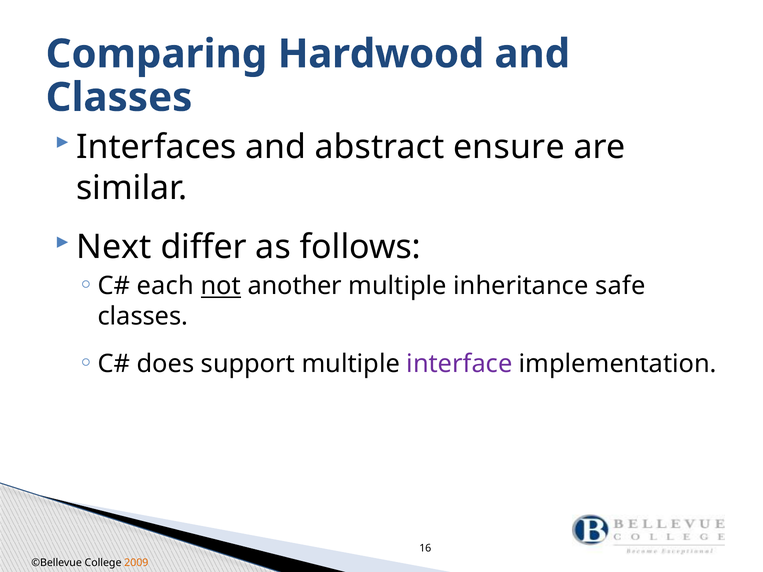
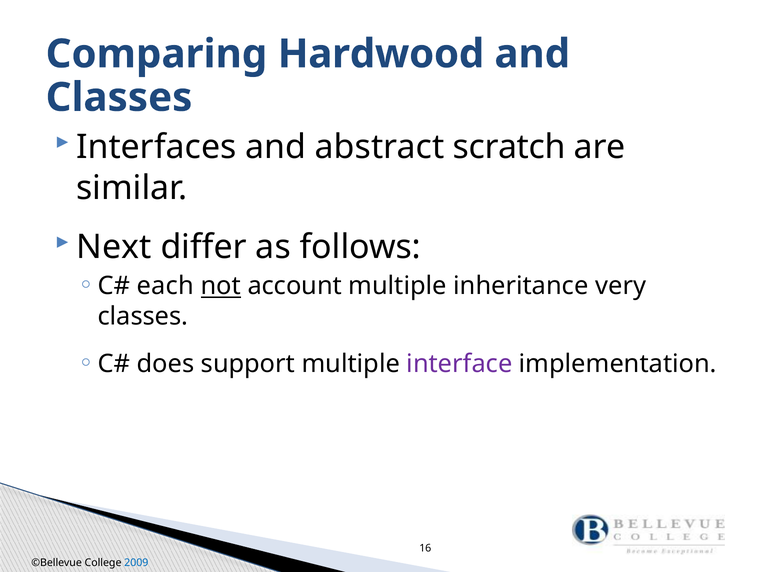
ensure: ensure -> scratch
another: another -> account
safe: safe -> very
2009 colour: orange -> blue
